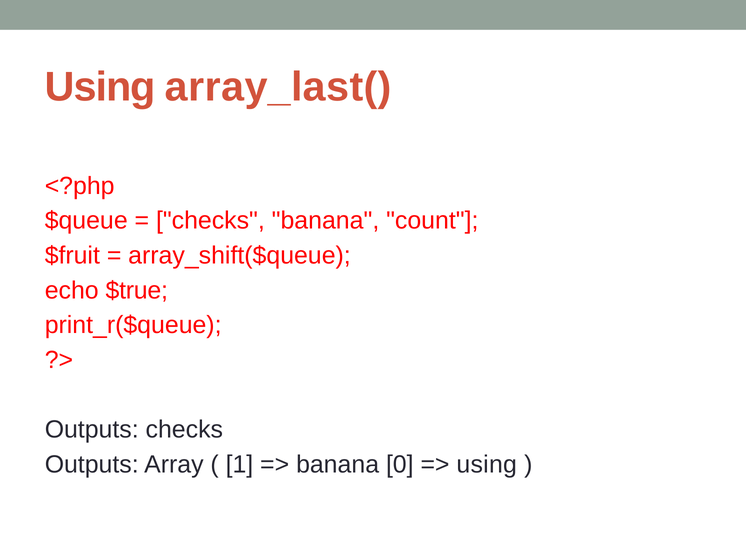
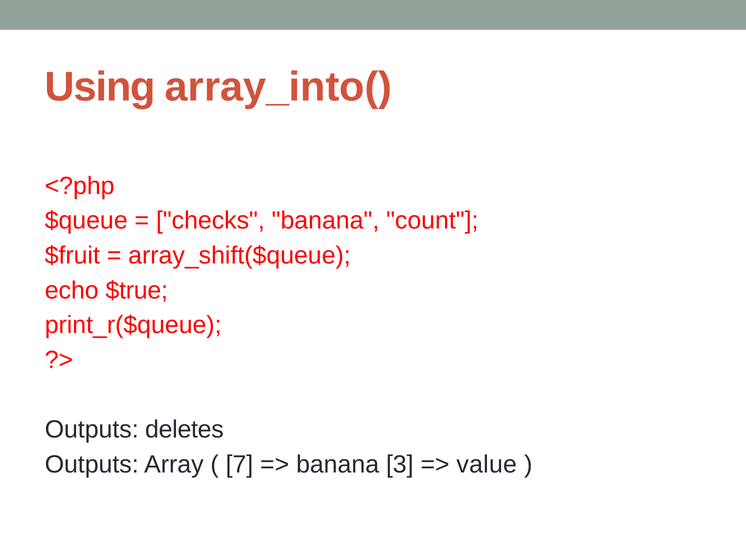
array_last(: array_last( -> array_into(
Outputs checks: checks -> deletes
1: 1 -> 7
0: 0 -> 3
using at (487, 464): using -> value
